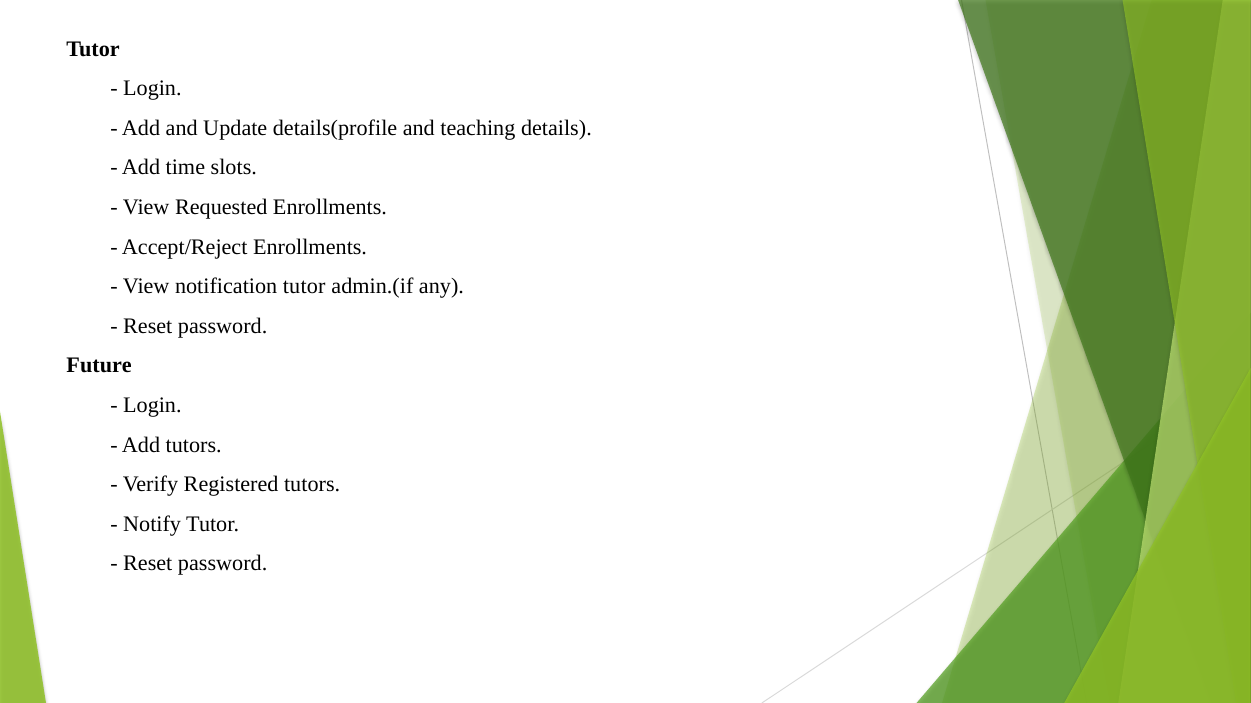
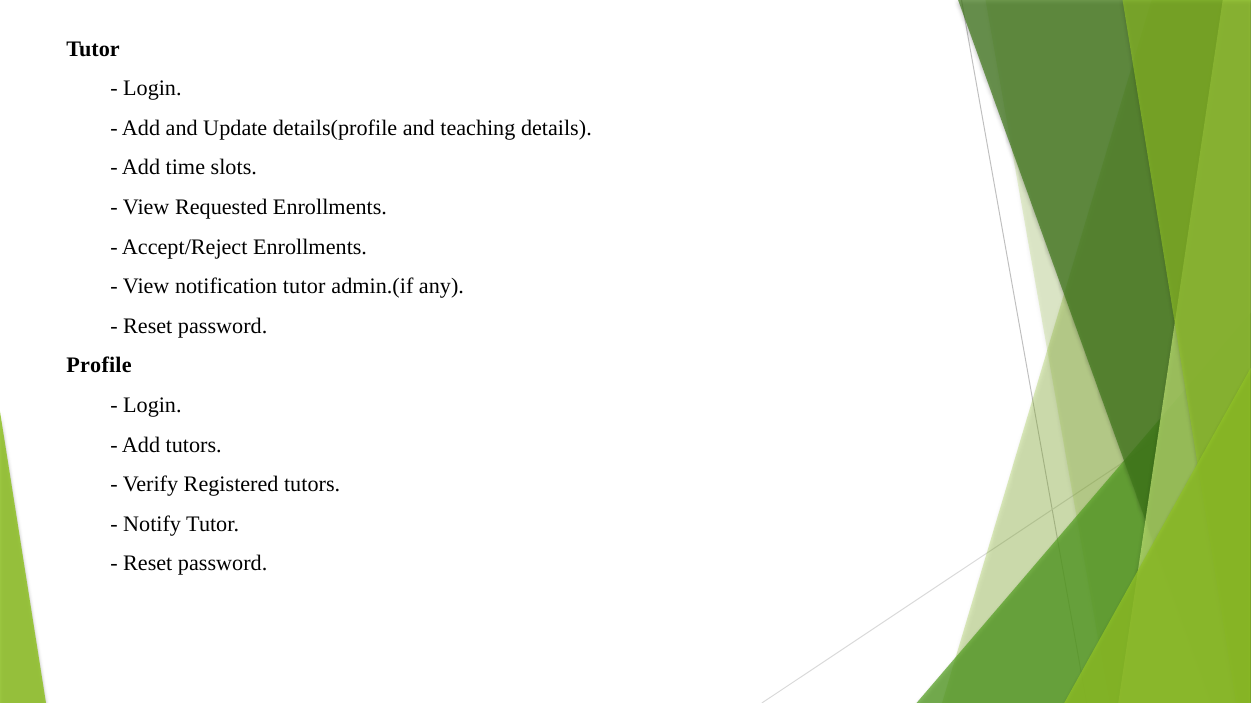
Future: Future -> Profile
